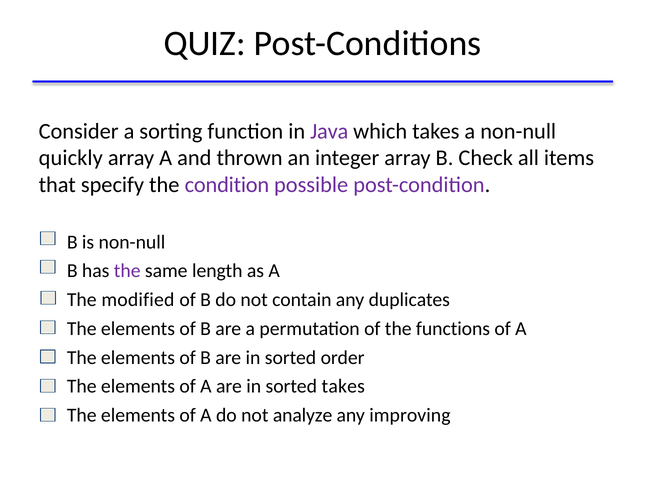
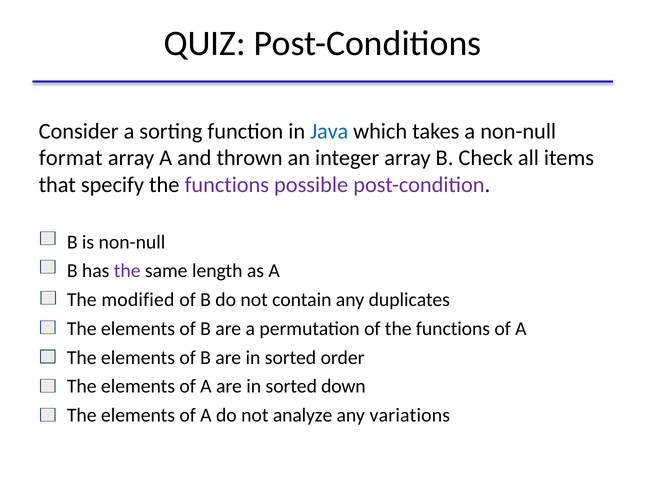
Java colour: purple -> blue
quickly: quickly -> format
specify the condition: condition -> functions
sorted takes: takes -> down
improving: improving -> variations
